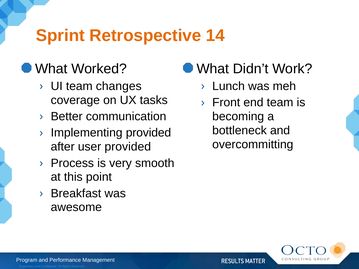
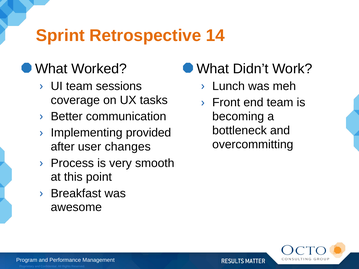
changes: changes -> sessions
user provided: provided -> changes
